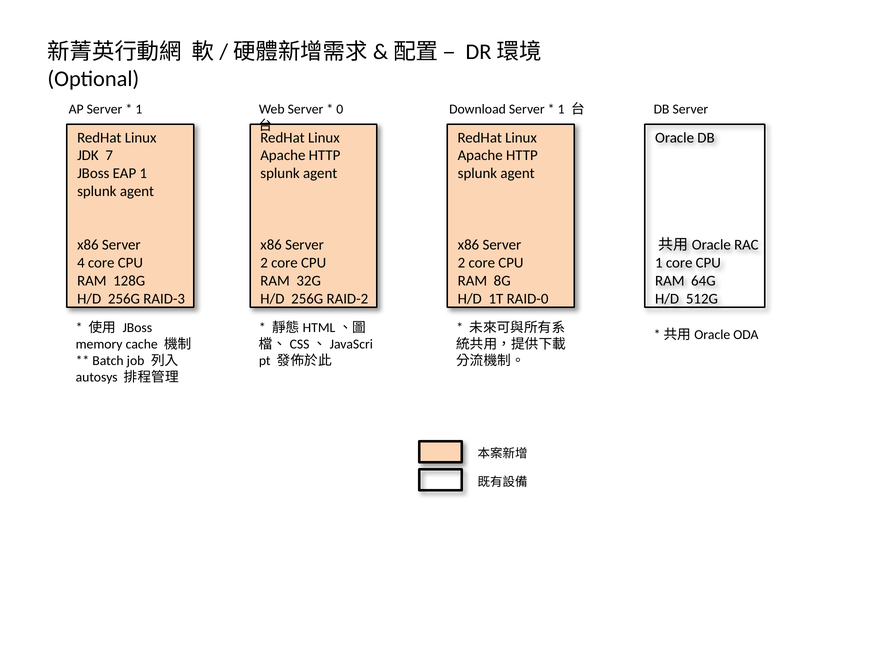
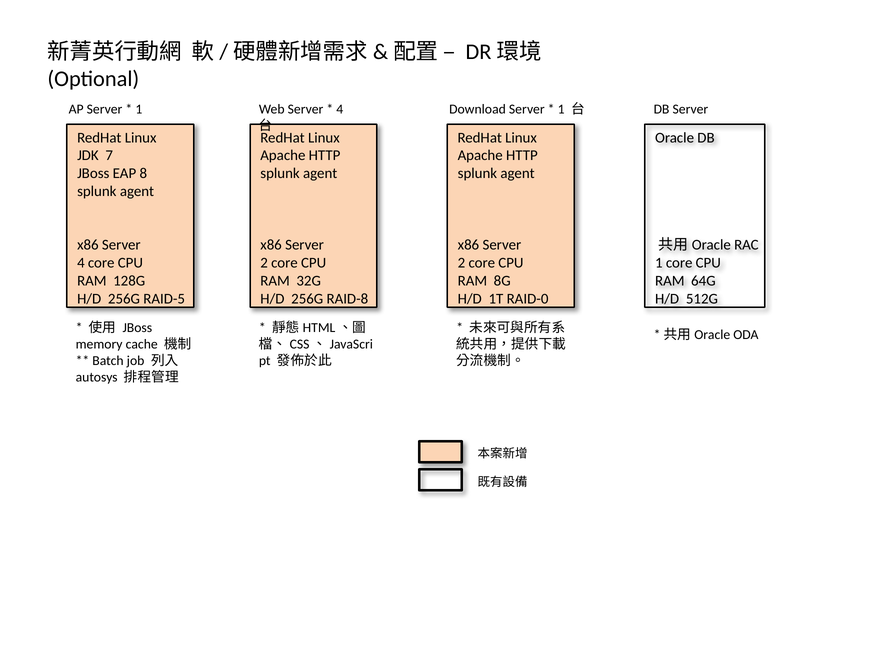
0 at (340, 110): 0 -> 4
EAP 1: 1 -> 8
RAID-3: RAID-3 -> RAID-5
RAID-2: RAID-2 -> RAID-8
